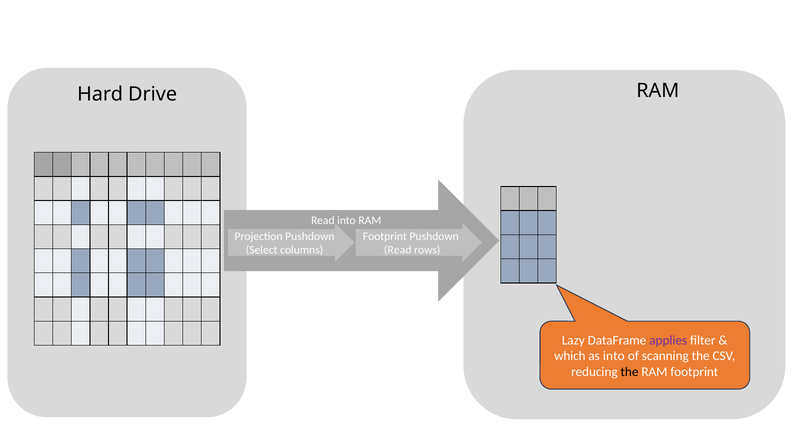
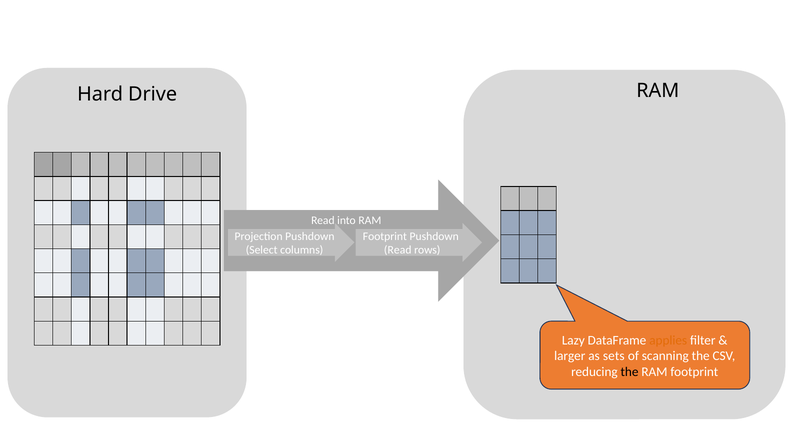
applies colour: purple -> orange
which: which -> larger
as into: into -> sets
